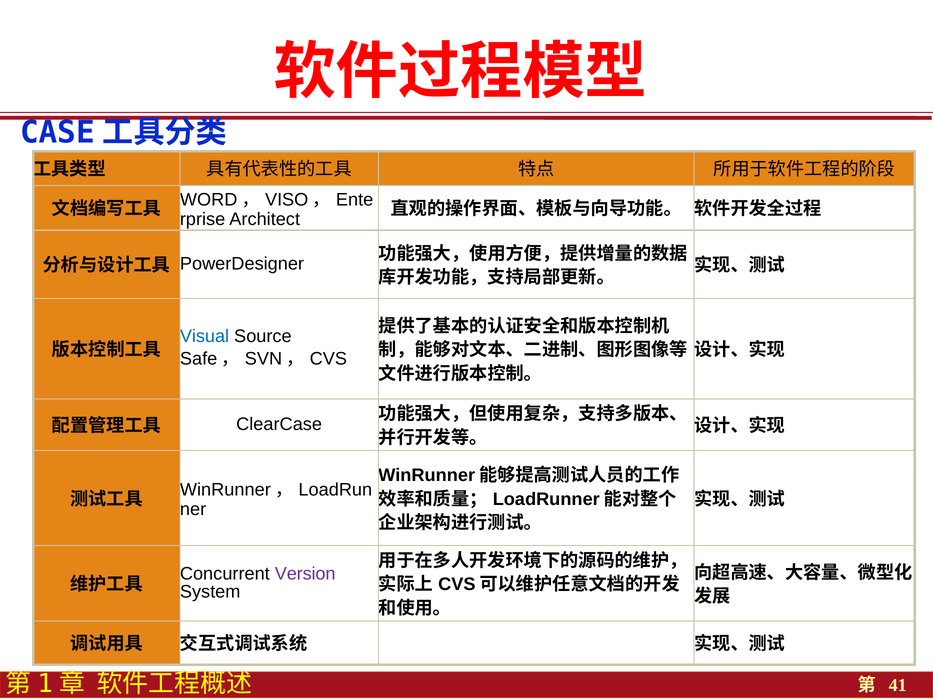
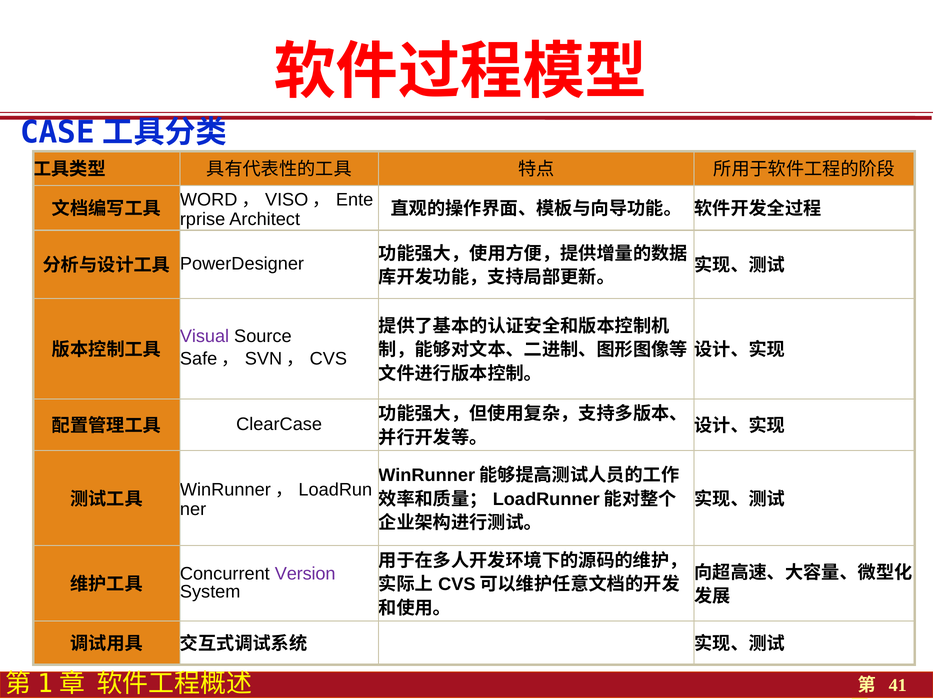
Visual colour: blue -> purple
